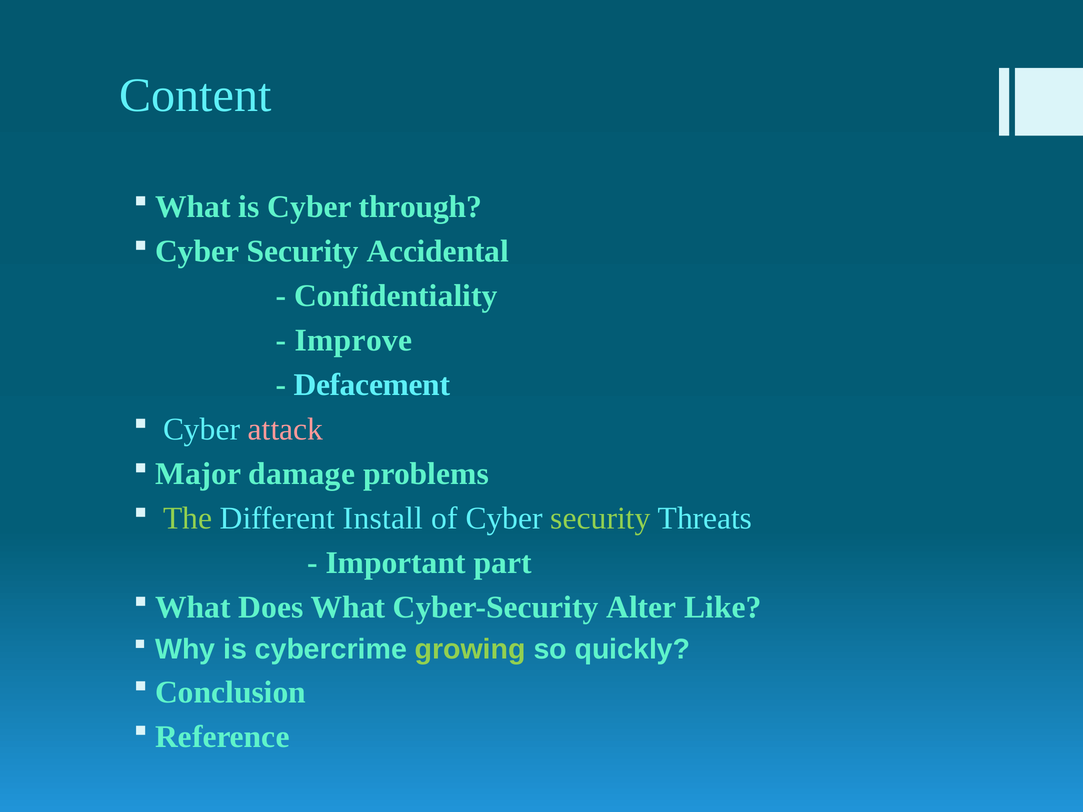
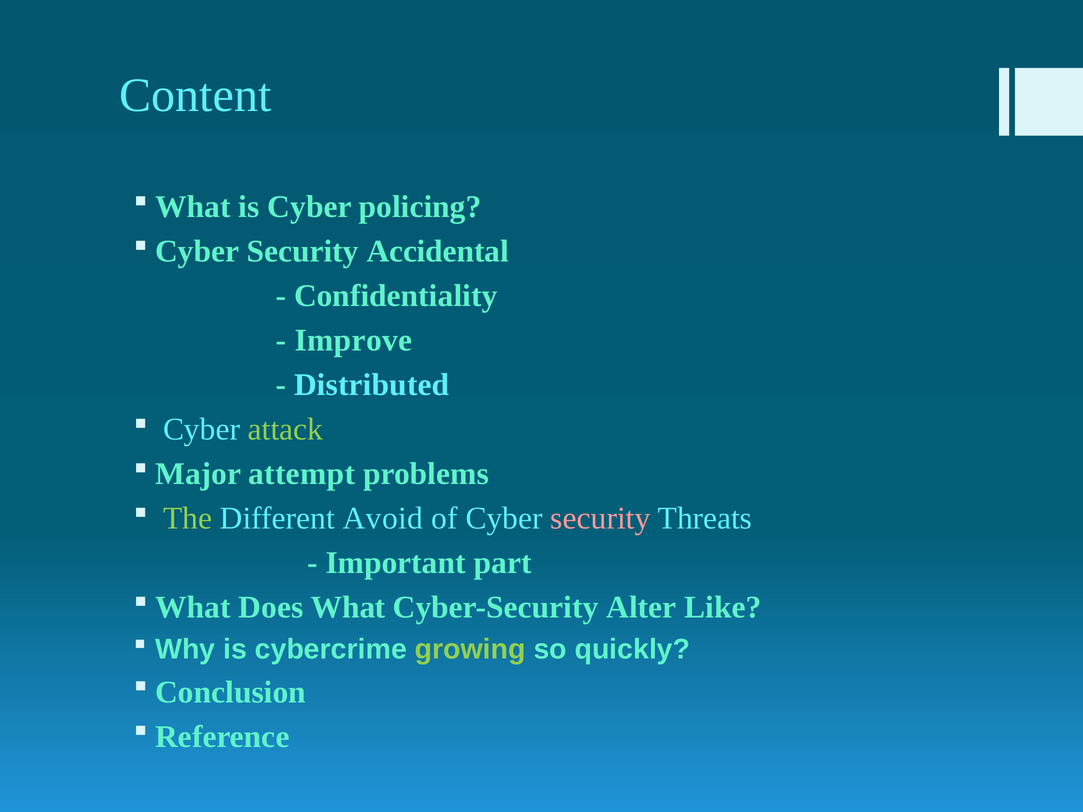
through: through -> policing
Defacement: Defacement -> Distributed
attack colour: pink -> light green
damage: damage -> attempt
Install: Install -> Avoid
security at (600, 519) colour: light green -> pink
